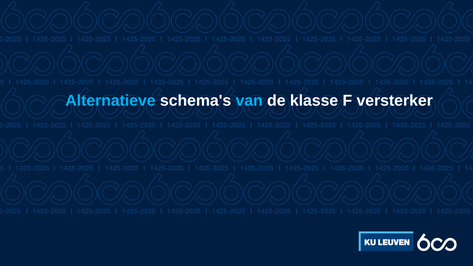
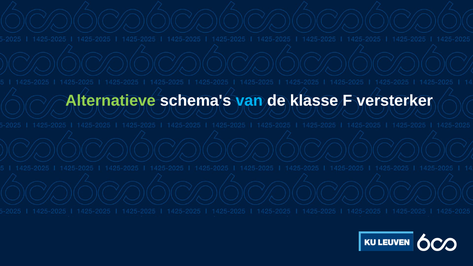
Alternatieve colour: light blue -> light green
